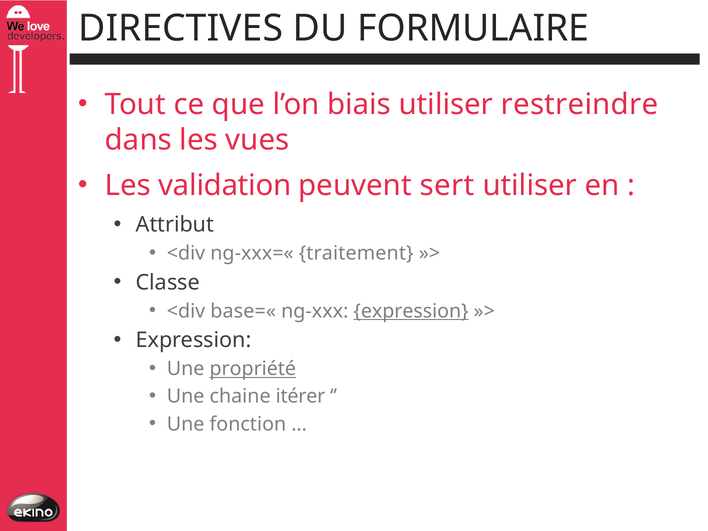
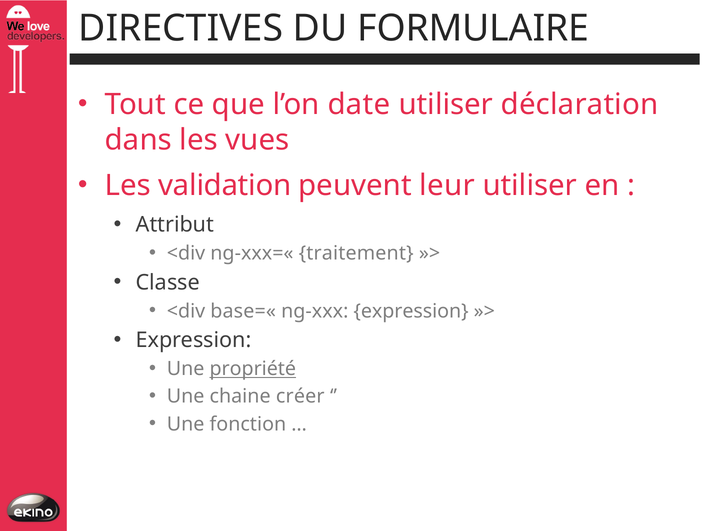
biais: biais -> date
restreindre: restreindre -> déclaration
sert: sert -> leur
expression at (411, 311) underline: present -> none
itérer: itérer -> créer
